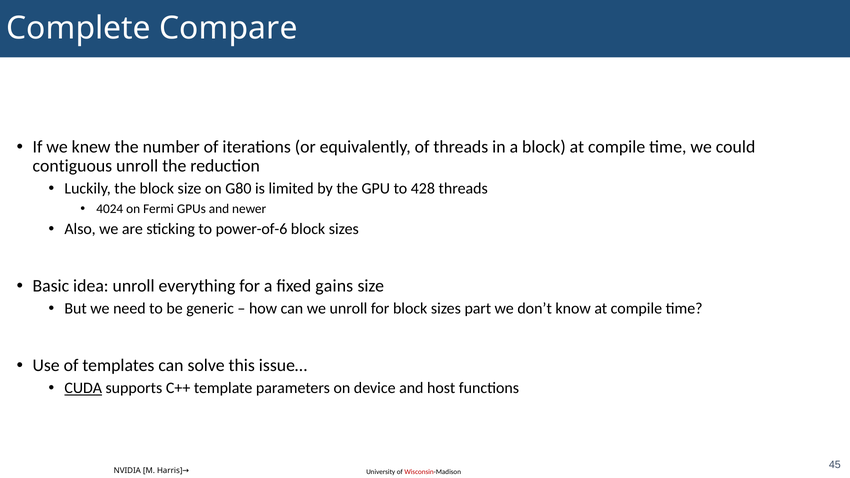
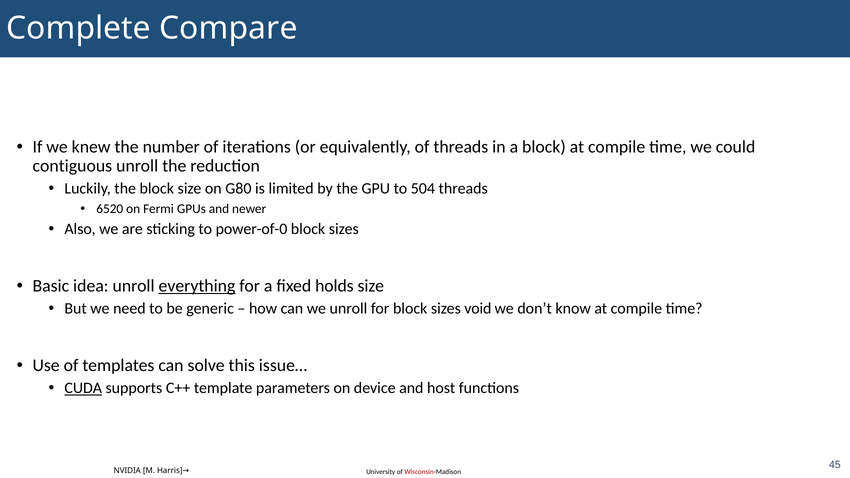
428: 428 -> 504
4024: 4024 -> 6520
power-of-6: power-of-6 -> power-of-0
everything underline: none -> present
gains: gains -> holds
part: part -> void
